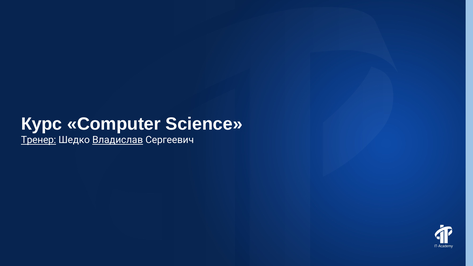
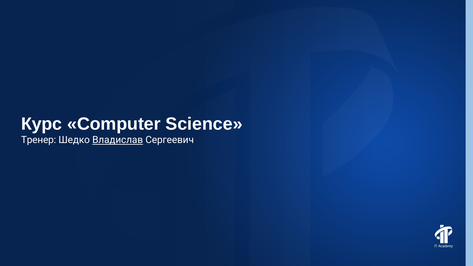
Тренер underline: present -> none
